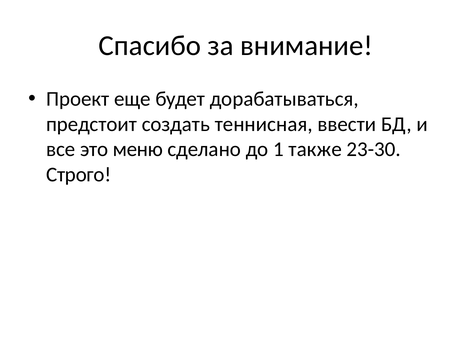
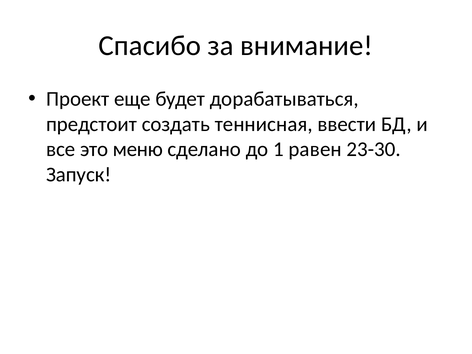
также: также -> равен
Строго: Строго -> Запуск
